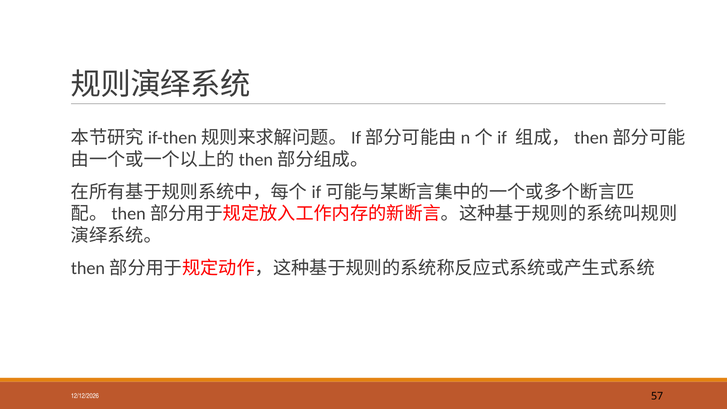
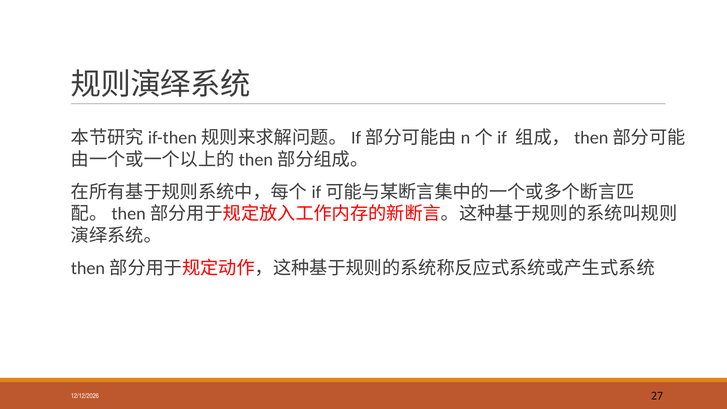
57: 57 -> 27
